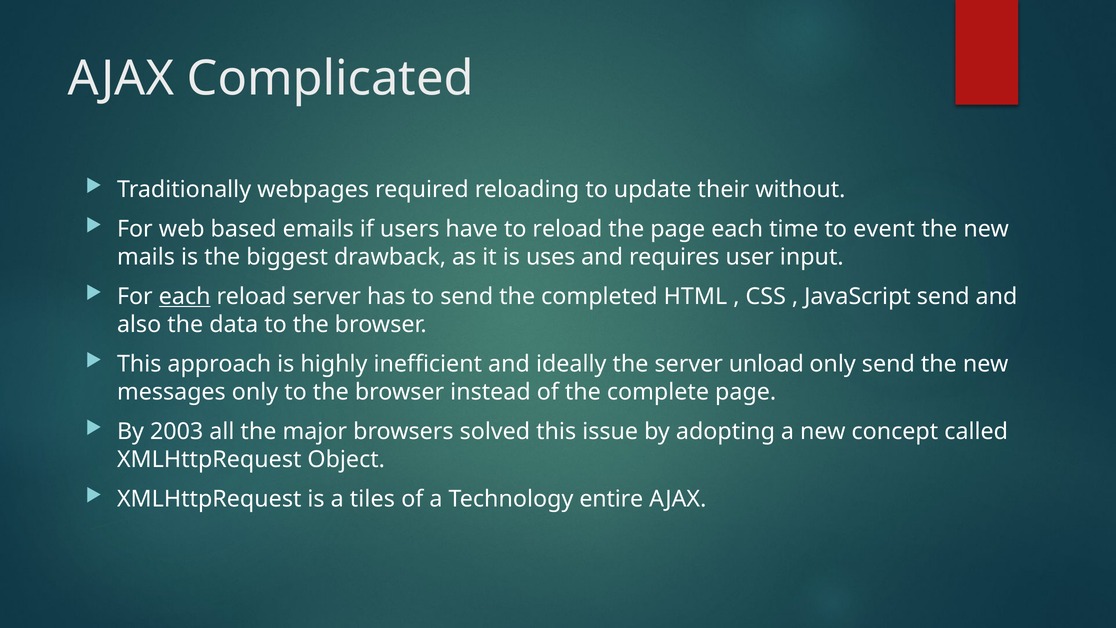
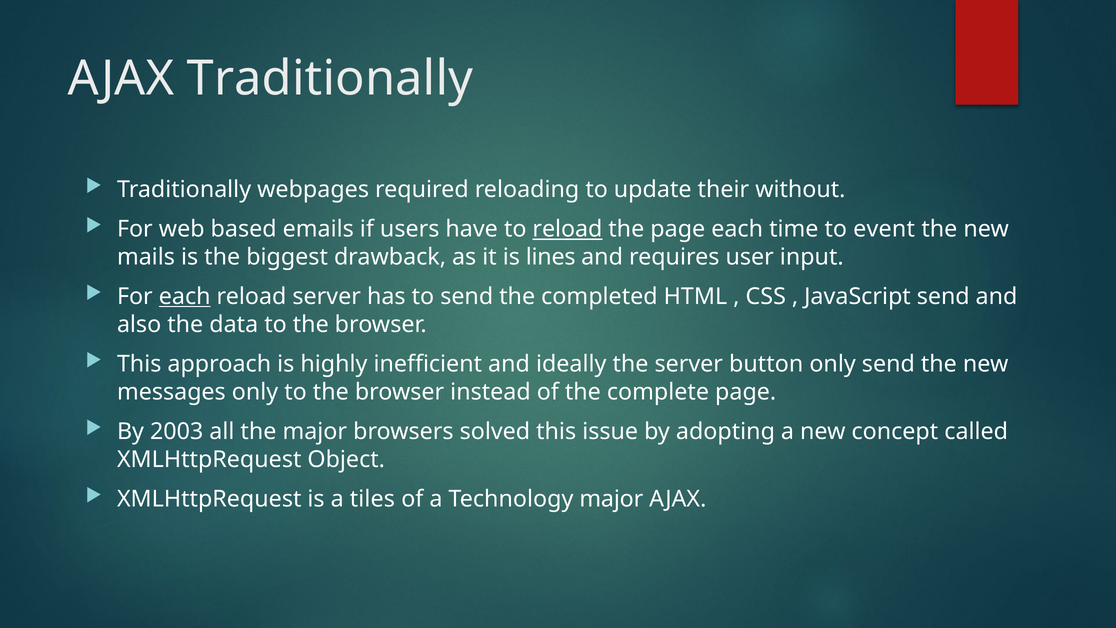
AJAX Complicated: Complicated -> Traditionally
reload at (567, 229) underline: none -> present
uses: uses -> lines
unload: unload -> button
Technology entire: entire -> major
